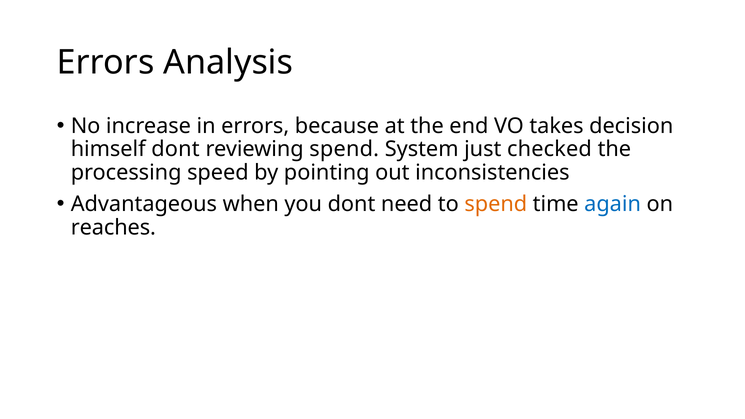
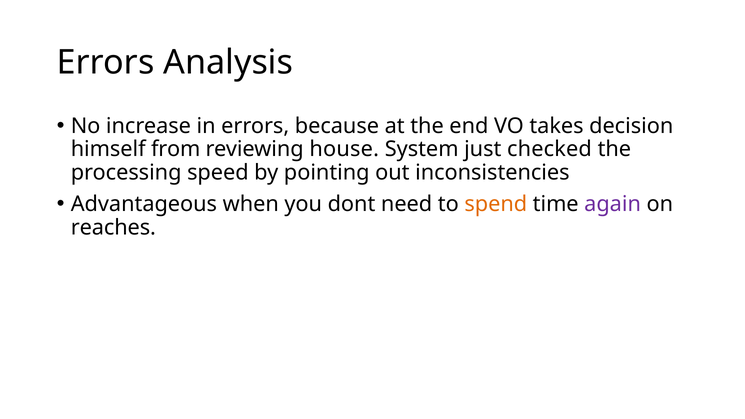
himself dont: dont -> from
reviewing spend: spend -> house
again colour: blue -> purple
